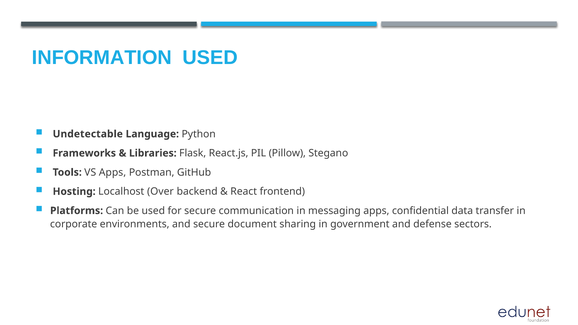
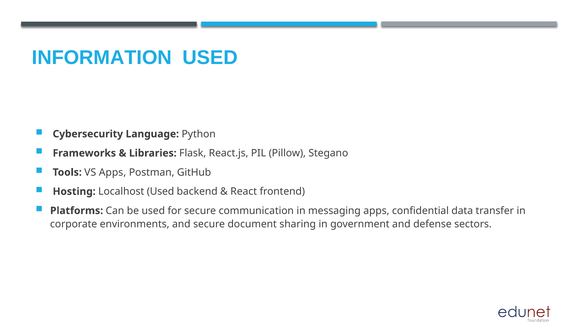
Undetectable: Undetectable -> Cybersecurity
Localhost Over: Over -> Used
